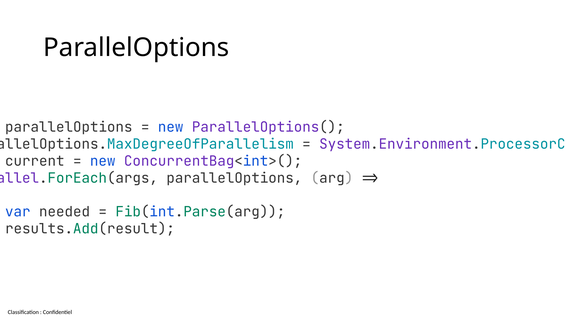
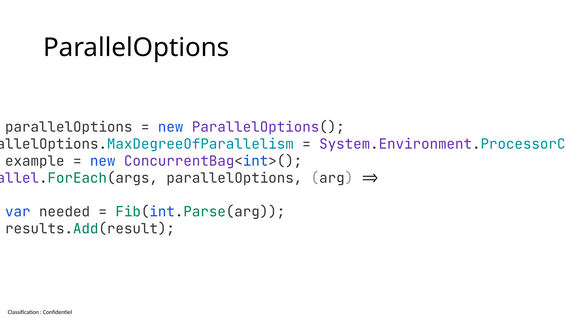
current: current -> example
